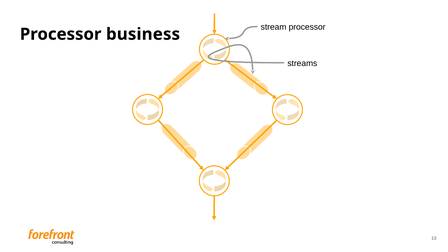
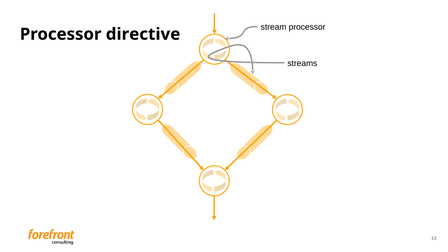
business: business -> directive
